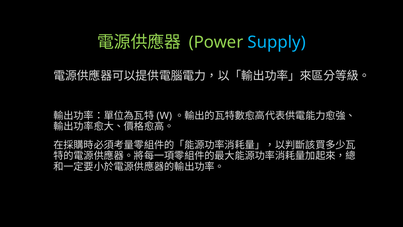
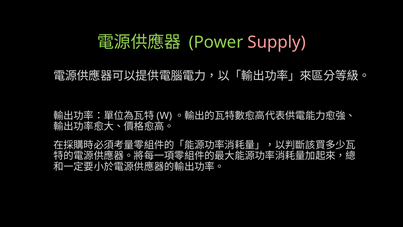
Supply colour: light blue -> pink
